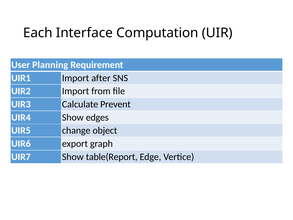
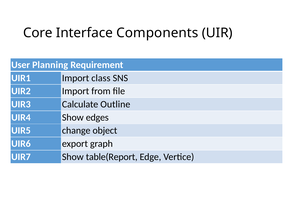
Each: Each -> Core
Computation: Computation -> Components
after: after -> class
Prevent: Prevent -> Outline
